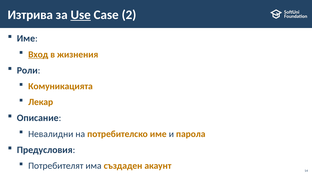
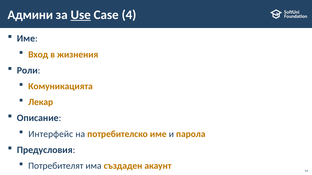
Изтрива: Изтрива -> Админи
2: 2 -> 4
Вход underline: present -> none
Невалидни: Невалидни -> Интерфейс
